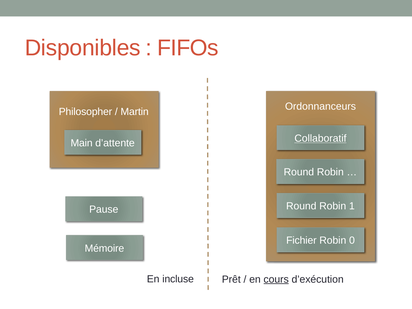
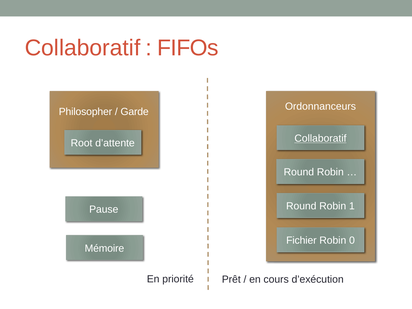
Disponibles at (83, 48): Disponibles -> Collaboratif
Martin: Martin -> Garde
Main: Main -> Root
incluse: incluse -> priorité
cours underline: present -> none
